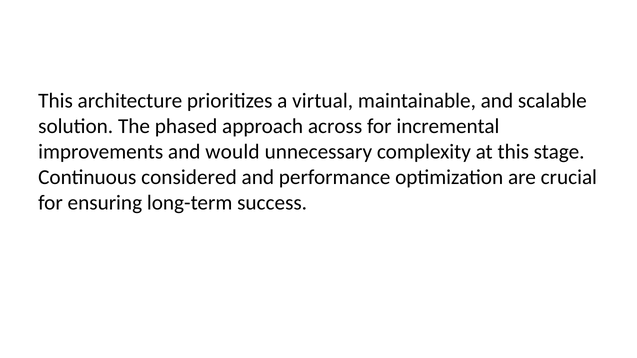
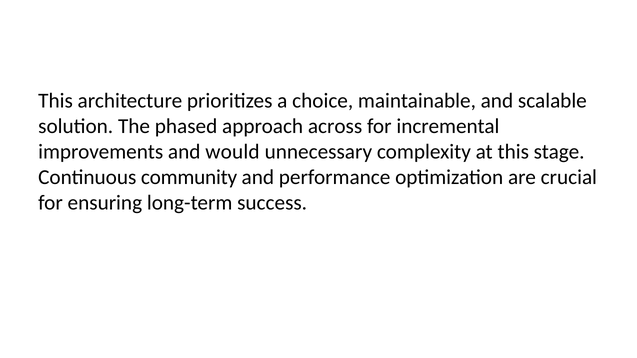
virtual: virtual -> choice
considered: considered -> community
